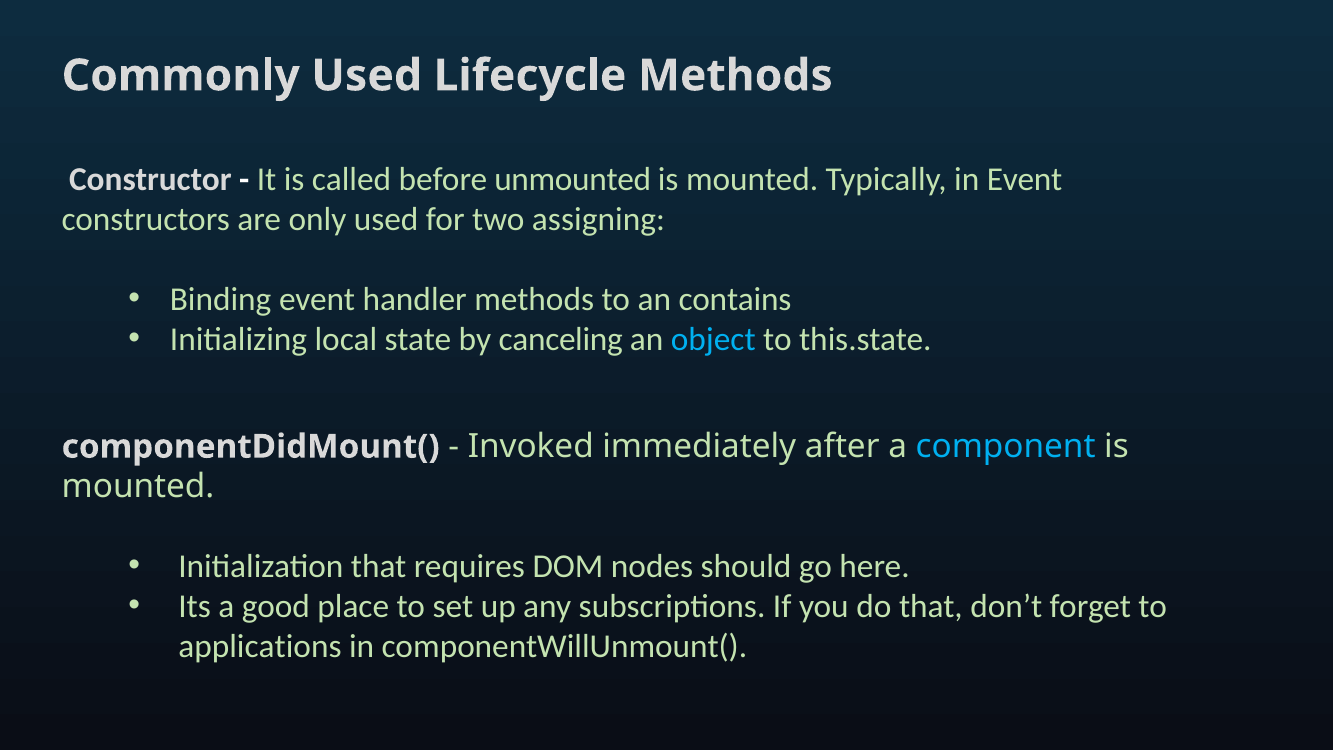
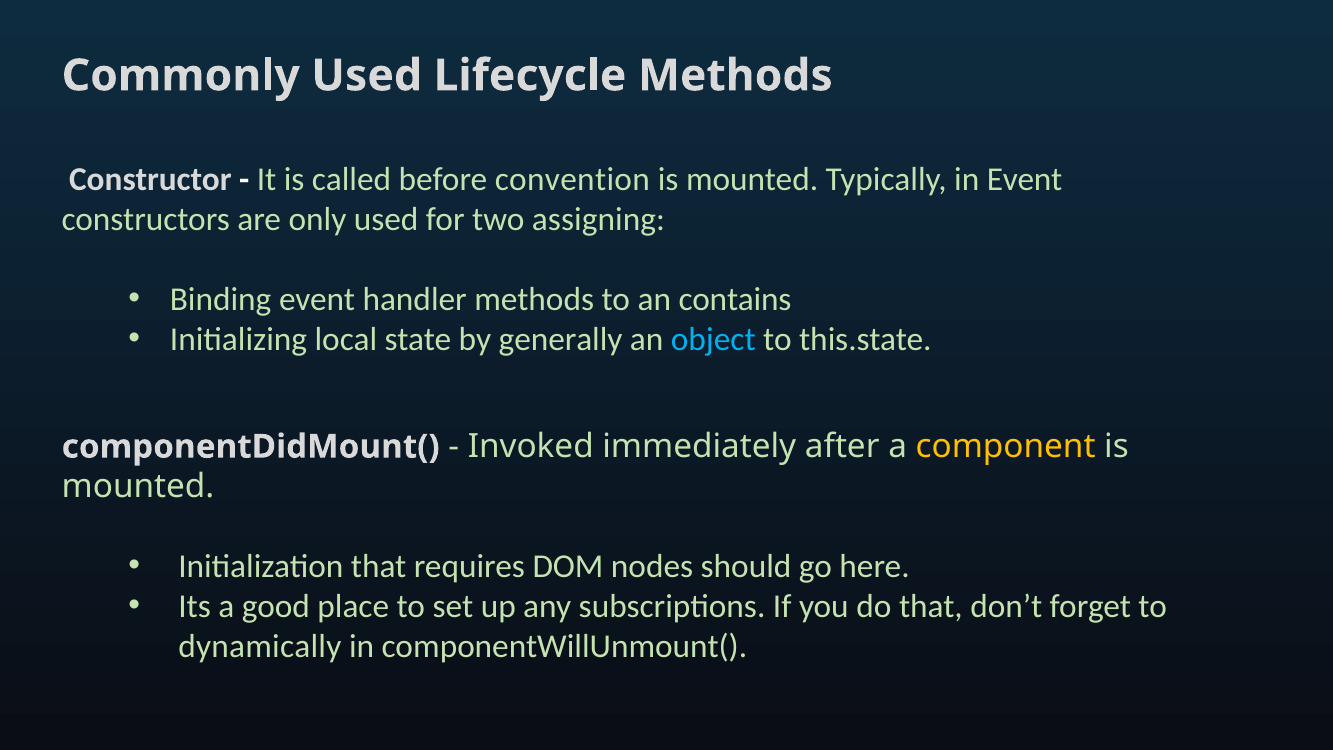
unmounted: unmounted -> convention
canceling: canceling -> generally
component colour: light blue -> yellow
applications: applications -> dynamically
